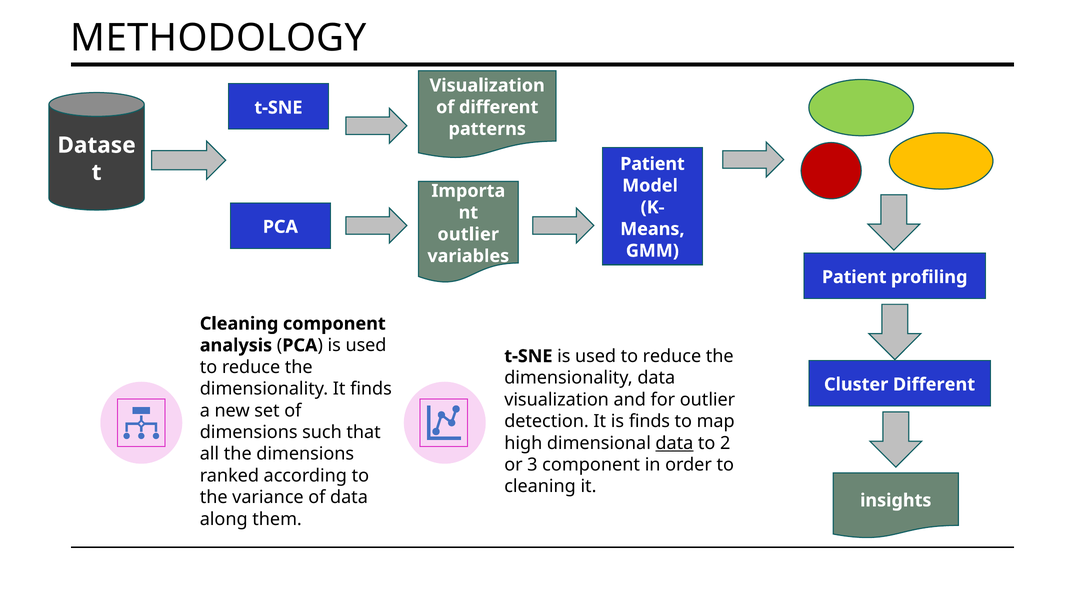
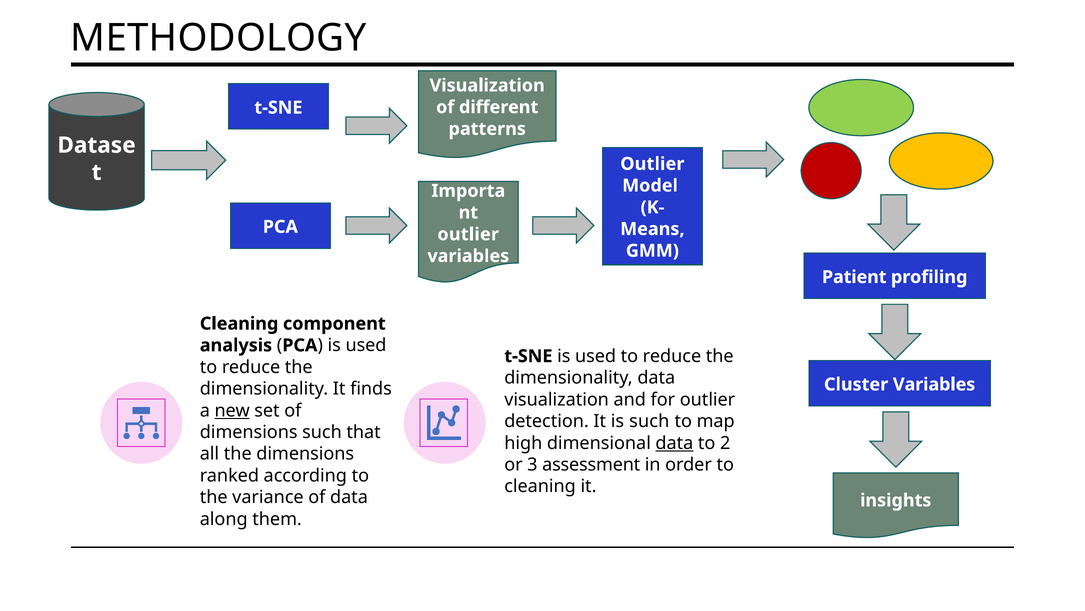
Patient at (652, 164): Patient -> Outlier
Cluster Different: Different -> Variables
new underline: none -> present
is finds: finds -> such
3 component: component -> assessment
